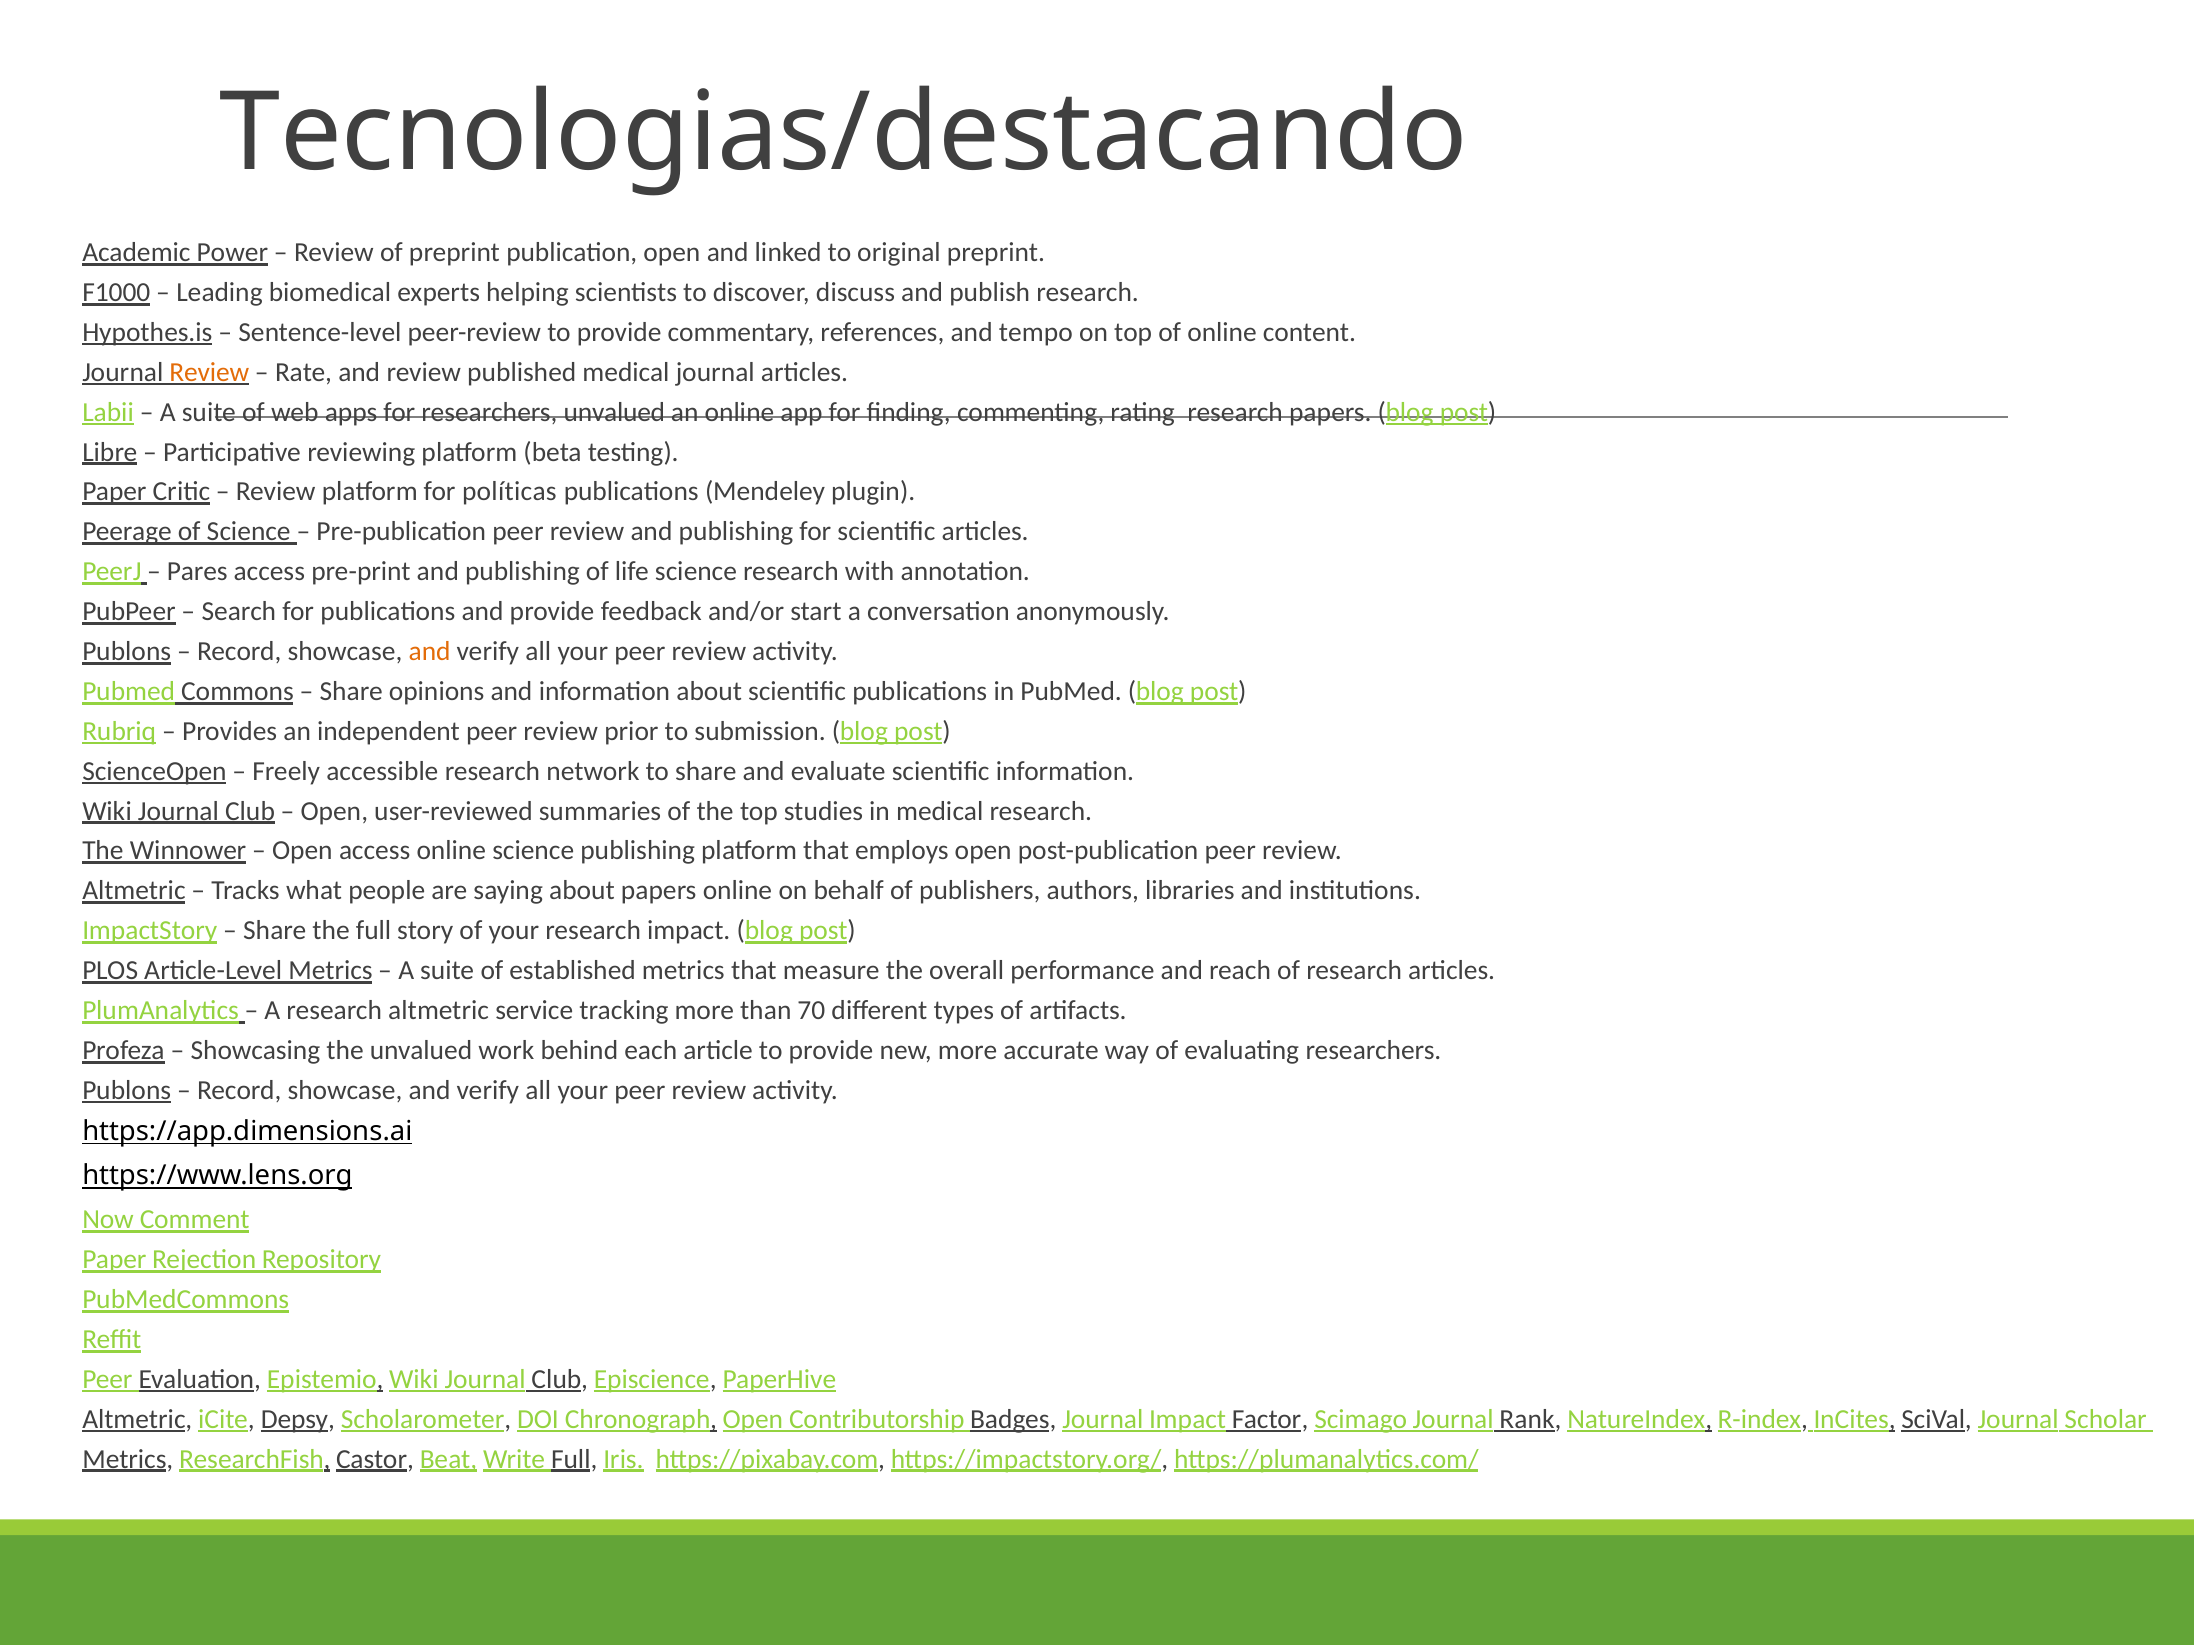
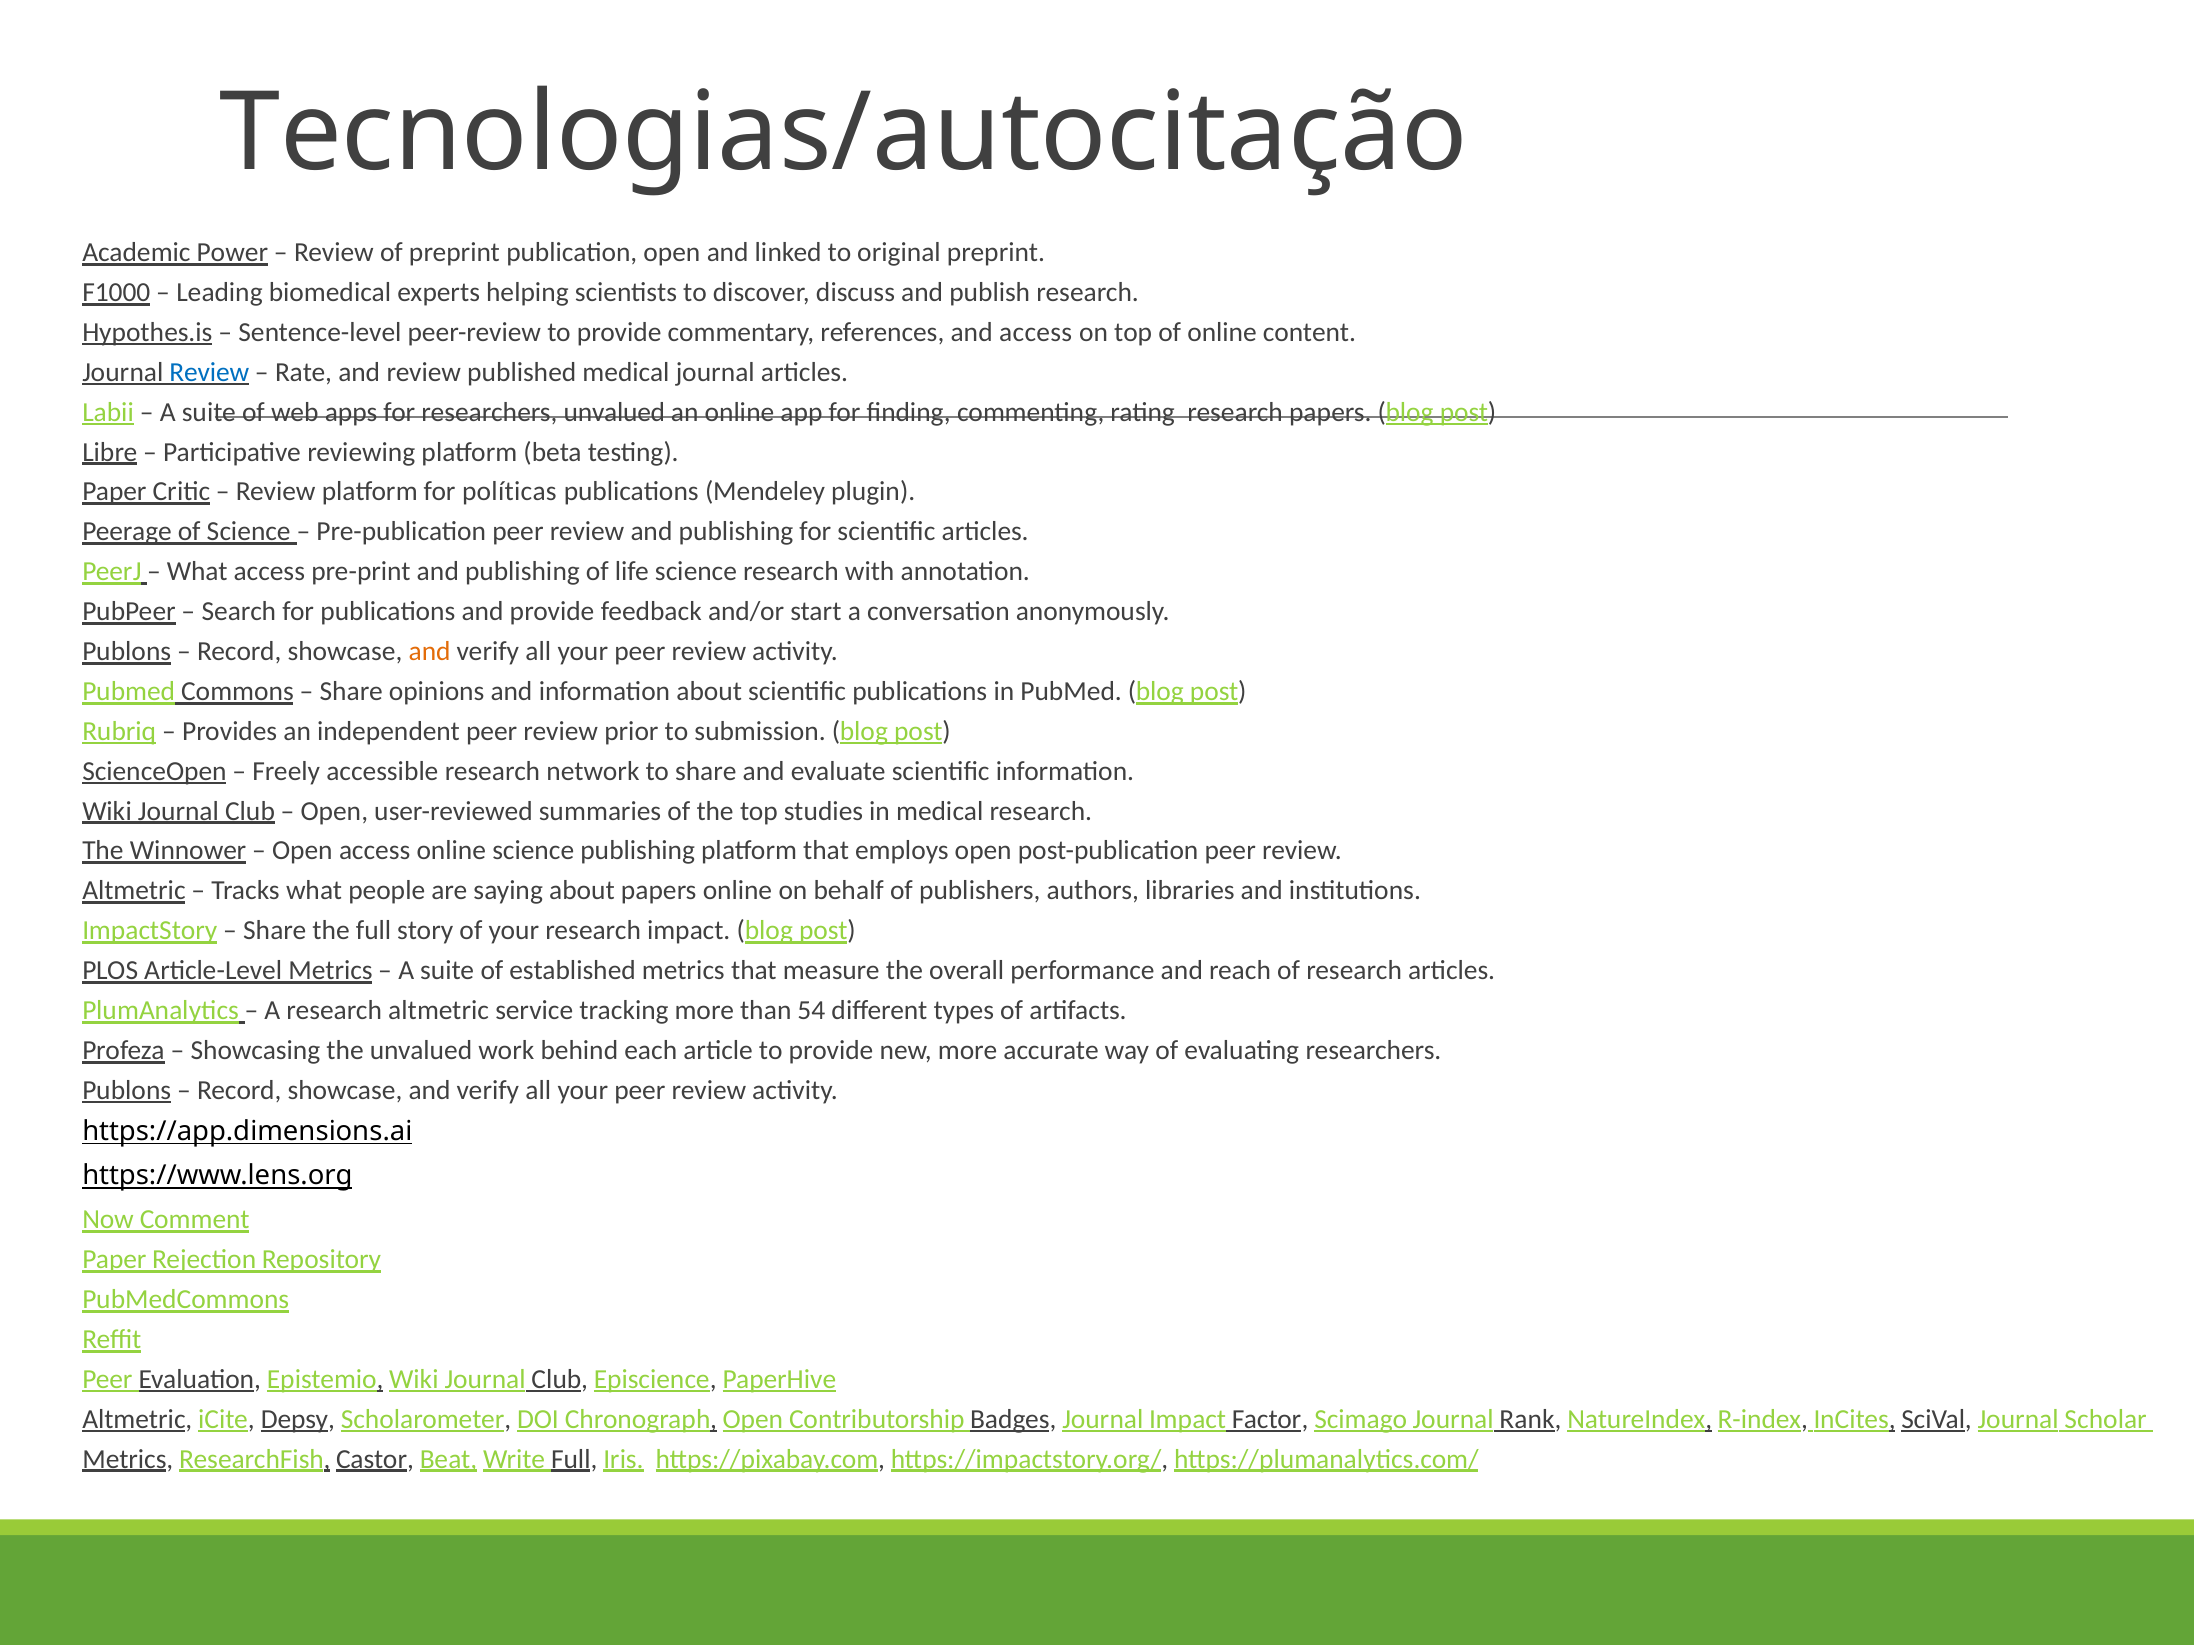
Tecnologias/destacando: Tecnologias/destacando -> Tecnologias/autocitação
and tempo: tempo -> access
Review at (209, 372) colour: orange -> blue
Pares at (197, 572): Pares -> What
70: 70 -> 54
